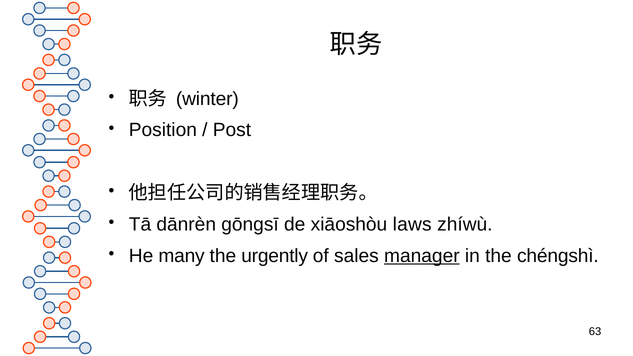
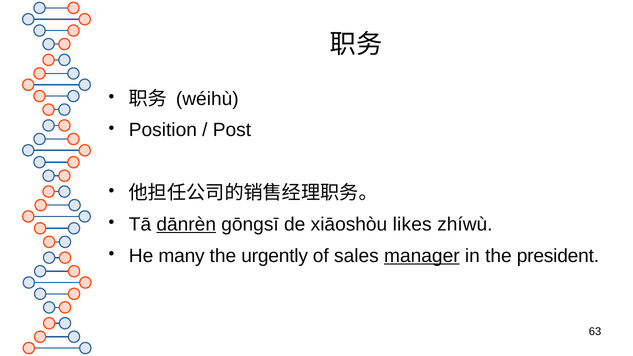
winter: winter -> wéihù
dānrèn underline: none -> present
laws: laws -> likes
chéngshì: chéngshì -> president
